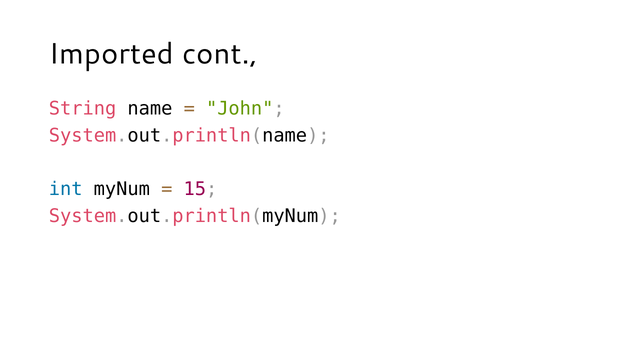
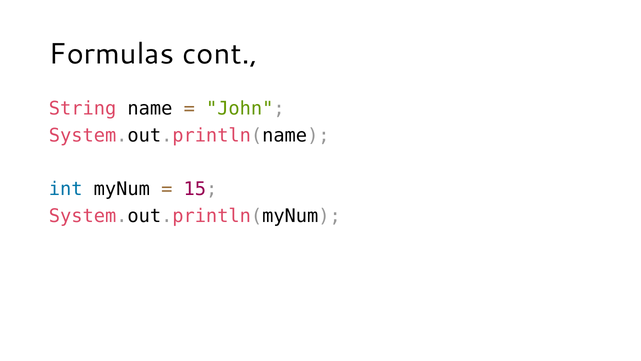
Imported: Imported -> Formulas
